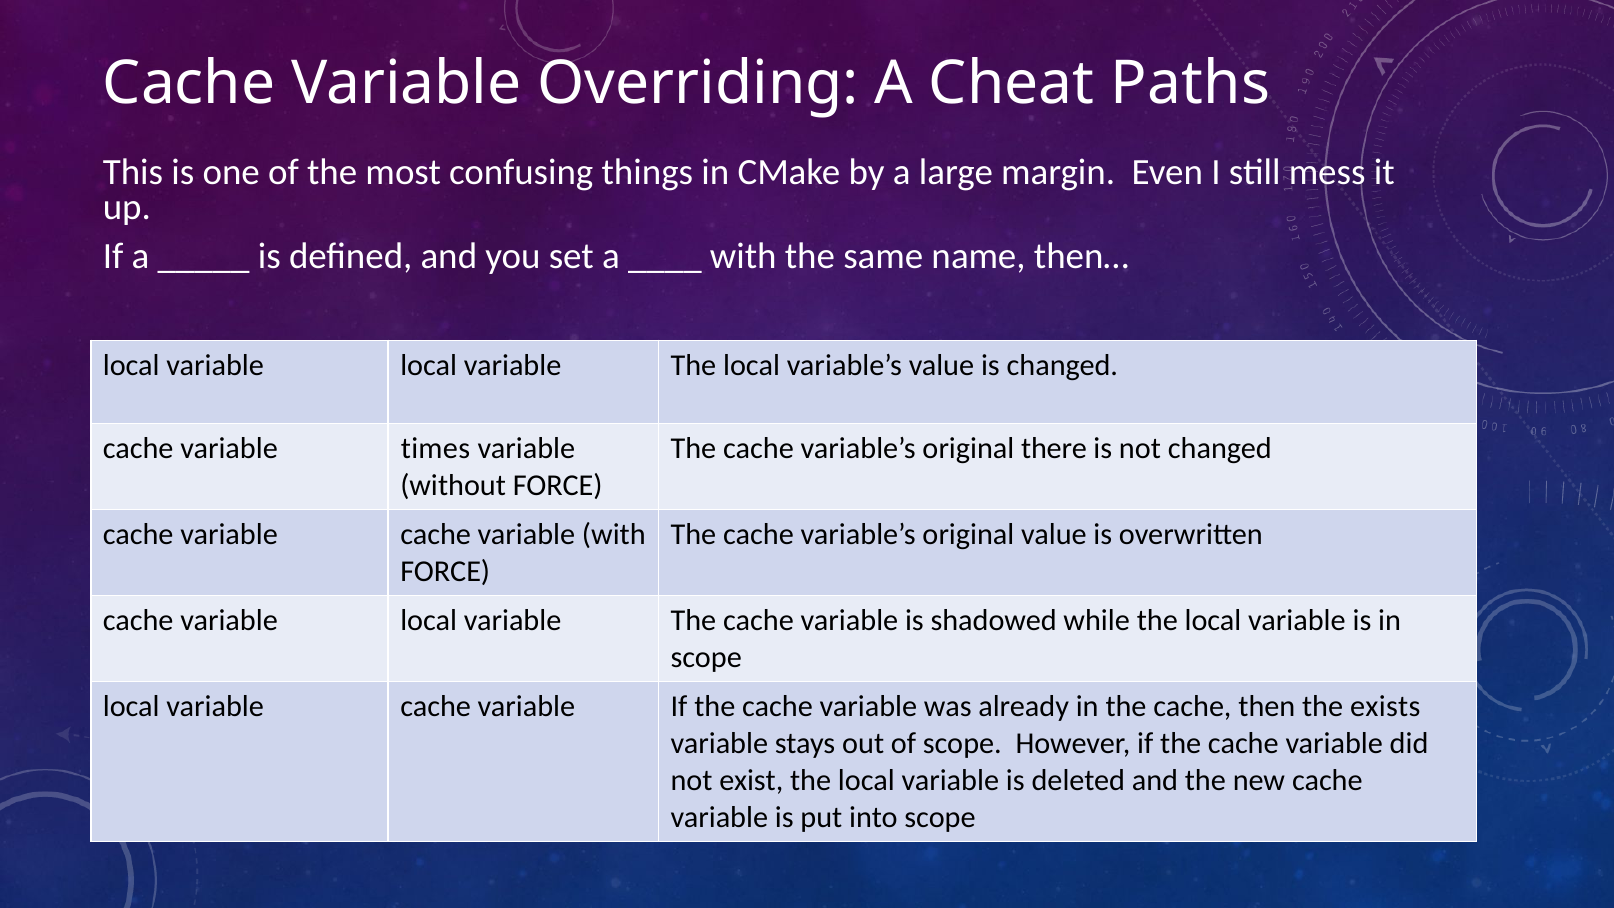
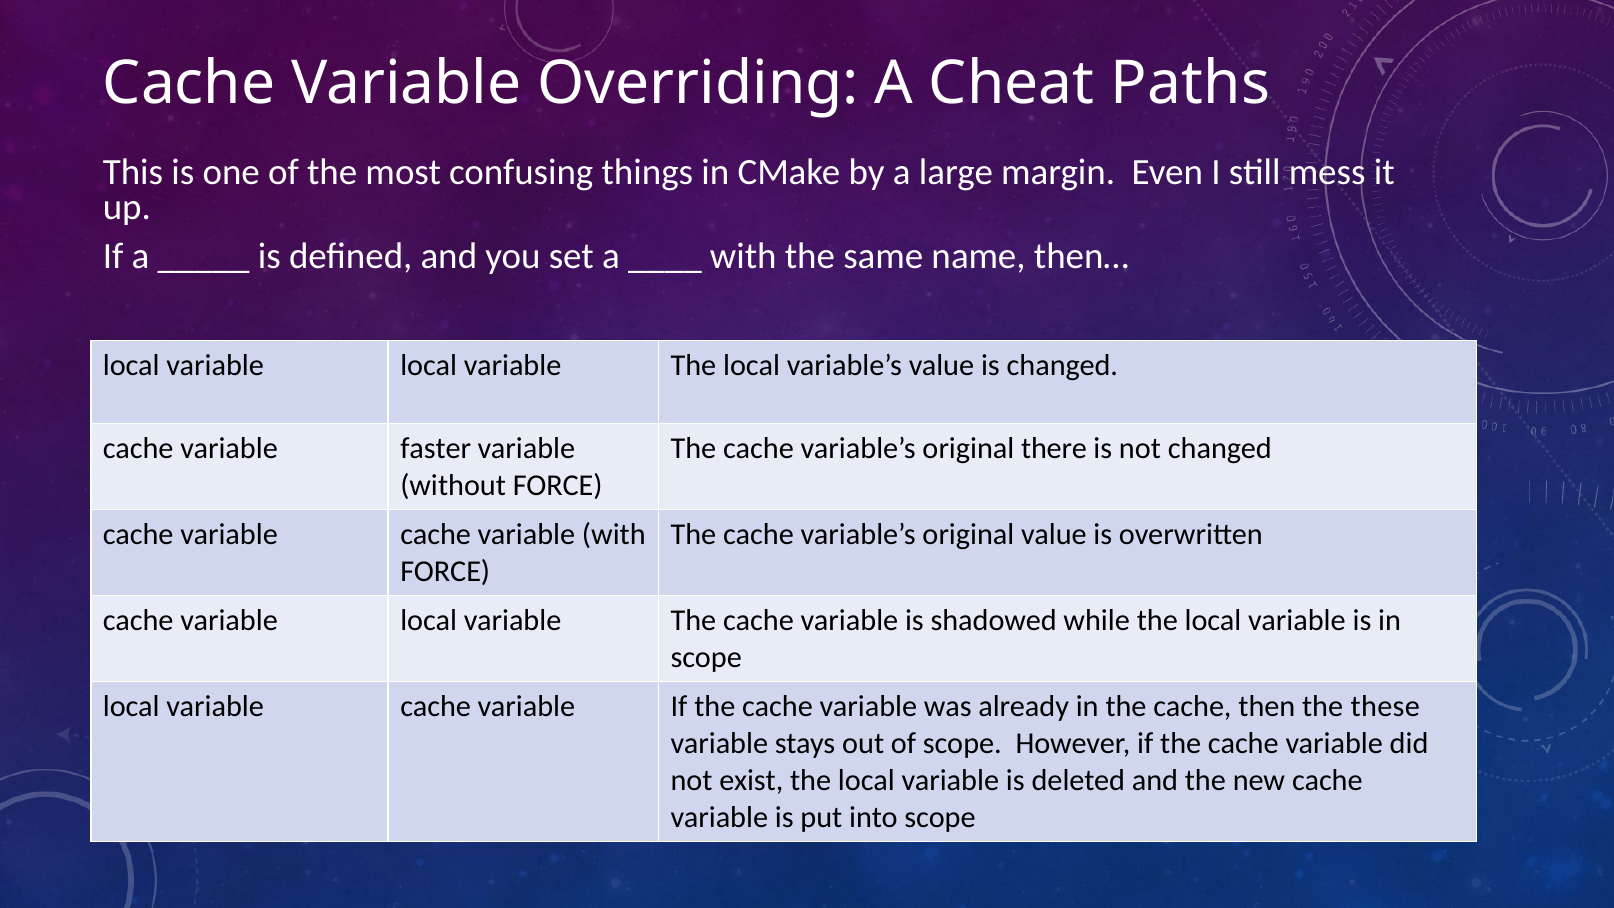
times: times -> faster
exists: exists -> these
